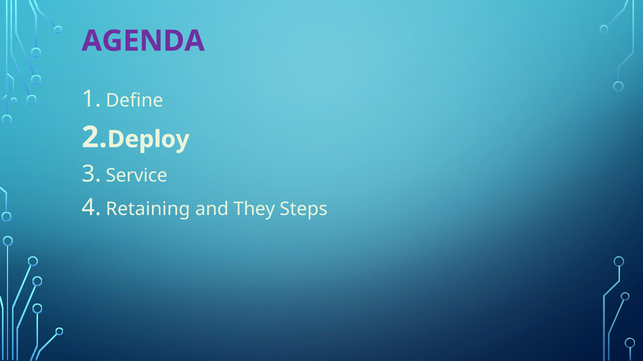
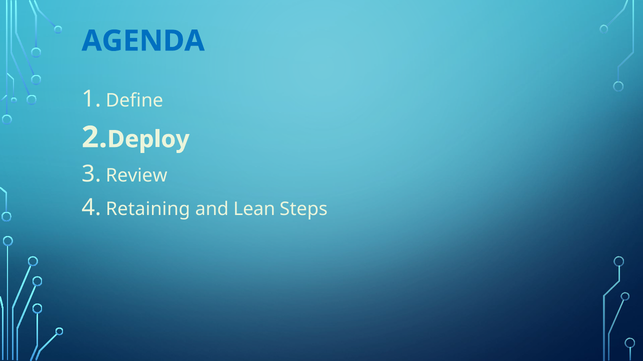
AGENDA colour: purple -> blue
Service: Service -> Review
They: They -> Lean
